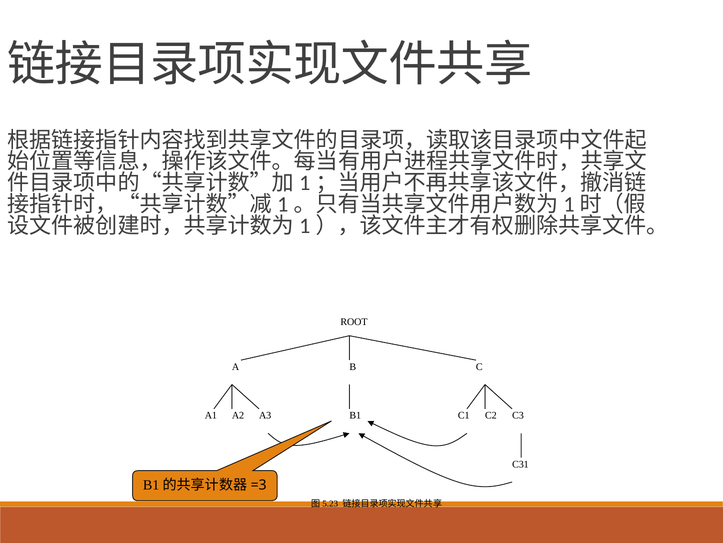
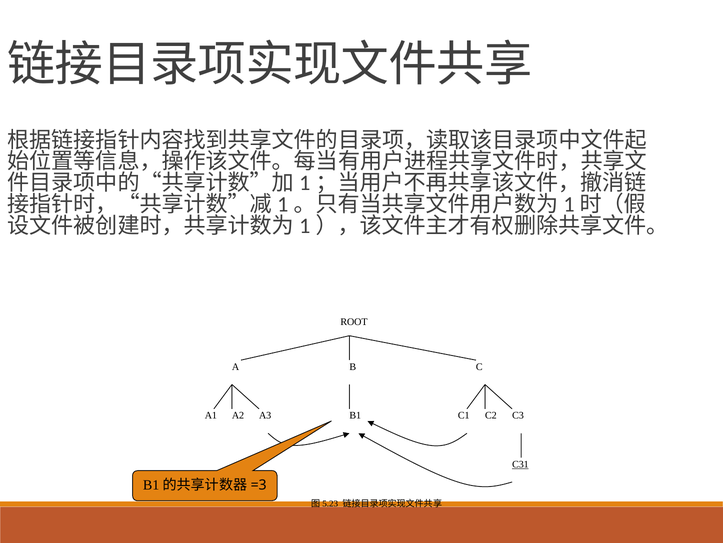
C31 underline: none -> present
